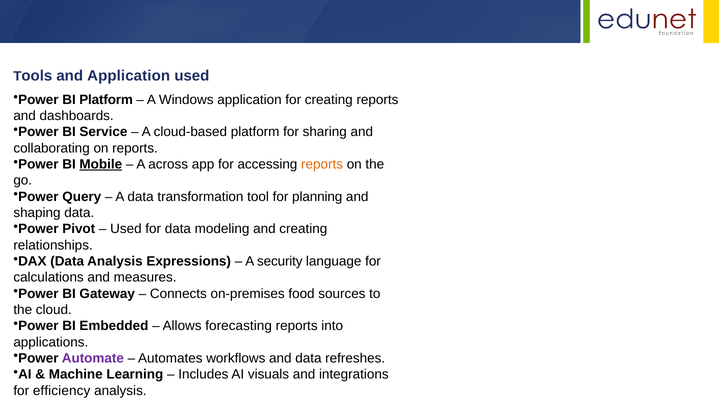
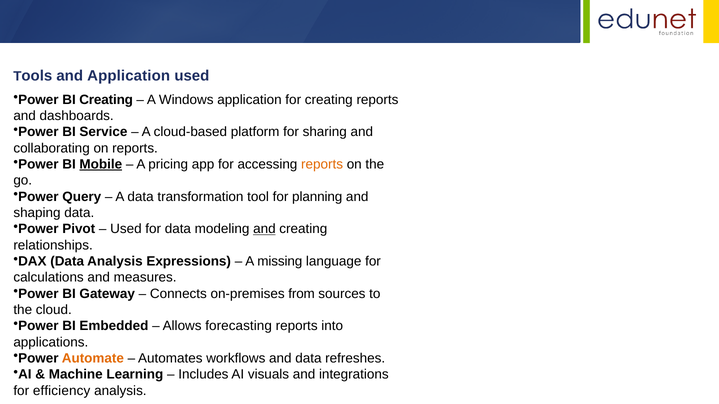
BI Platform: Platform -> Creating
across: across -> pricing
and at (264, 229) underline: none -> present
security: security -> missing
food: food -> from
Automate colour: purple -> orange
